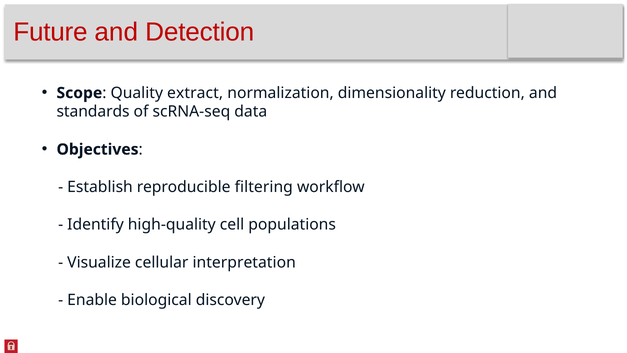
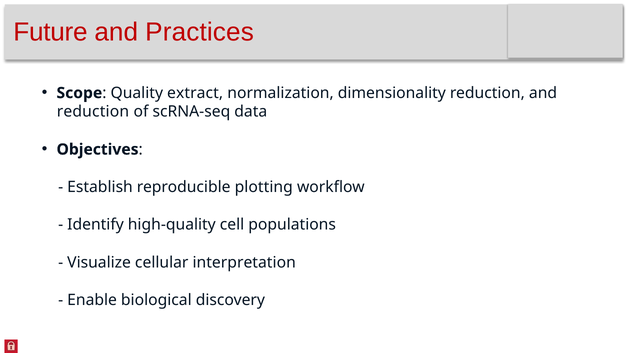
Detection: Detection -> Practices
standards at (93, 112): standards -> reduction
filtering: filtering -> plotting
